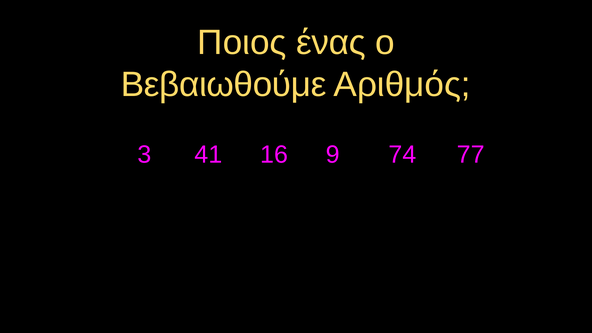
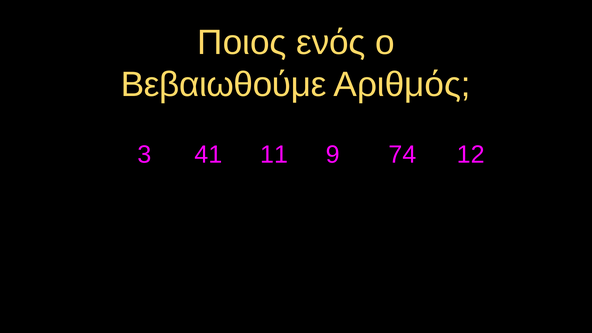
ένας: ένας -> ενός
16: 16 -> 11
77: 77 -> 12
